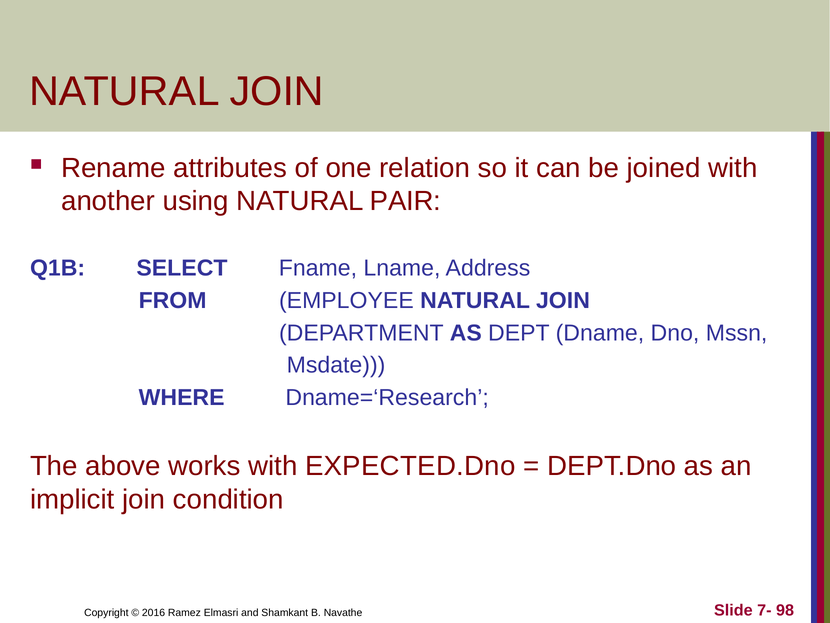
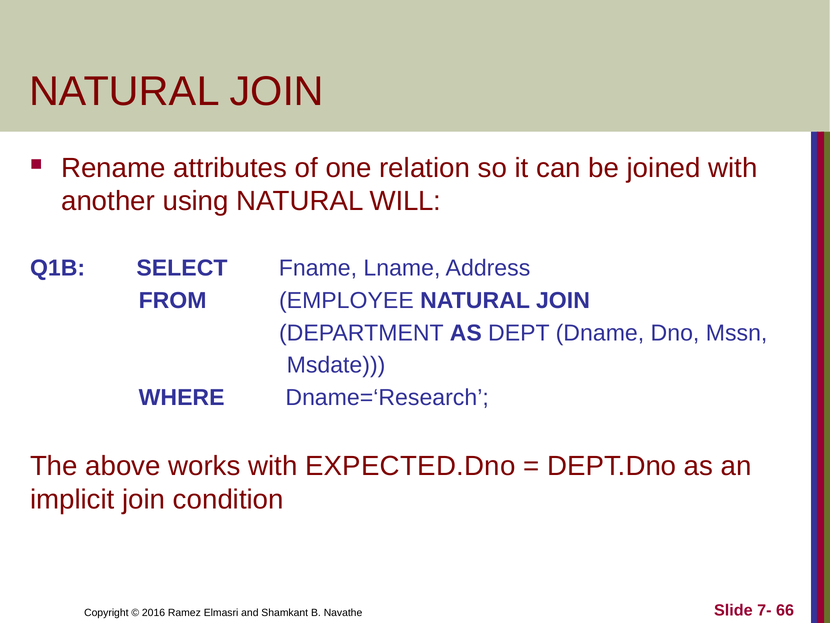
PAIR: PAIR -> WILL
98: 98 -> 66
